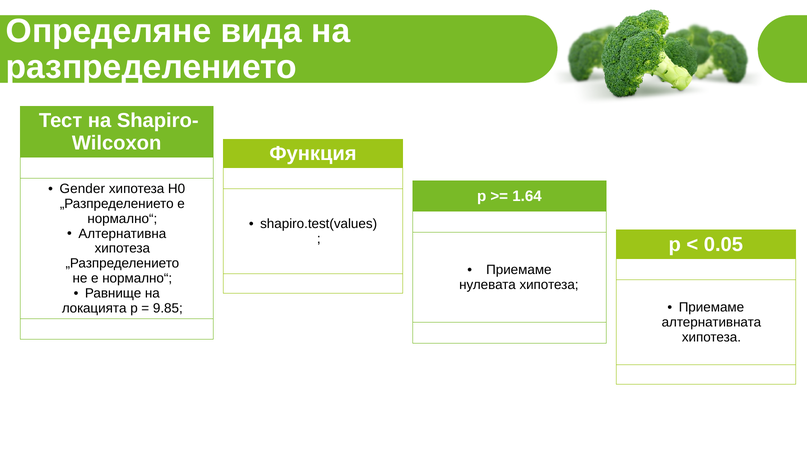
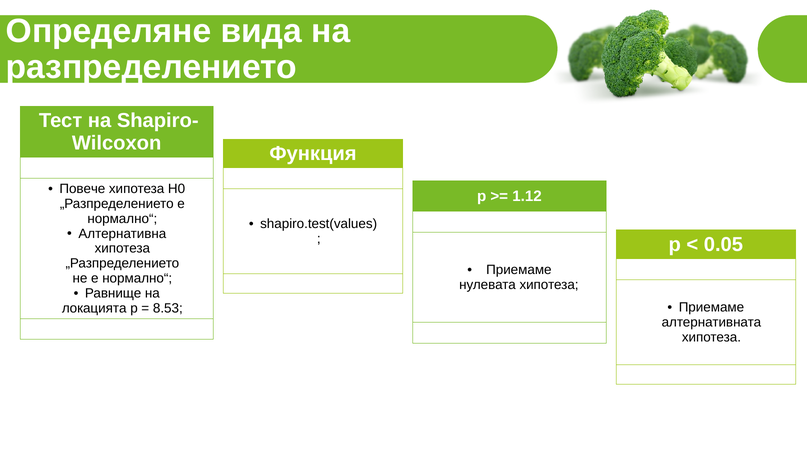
Gender: Gender -> Повече
1.64: 1.64 -> 1.12
9.85: 9.85 -> 8.53
